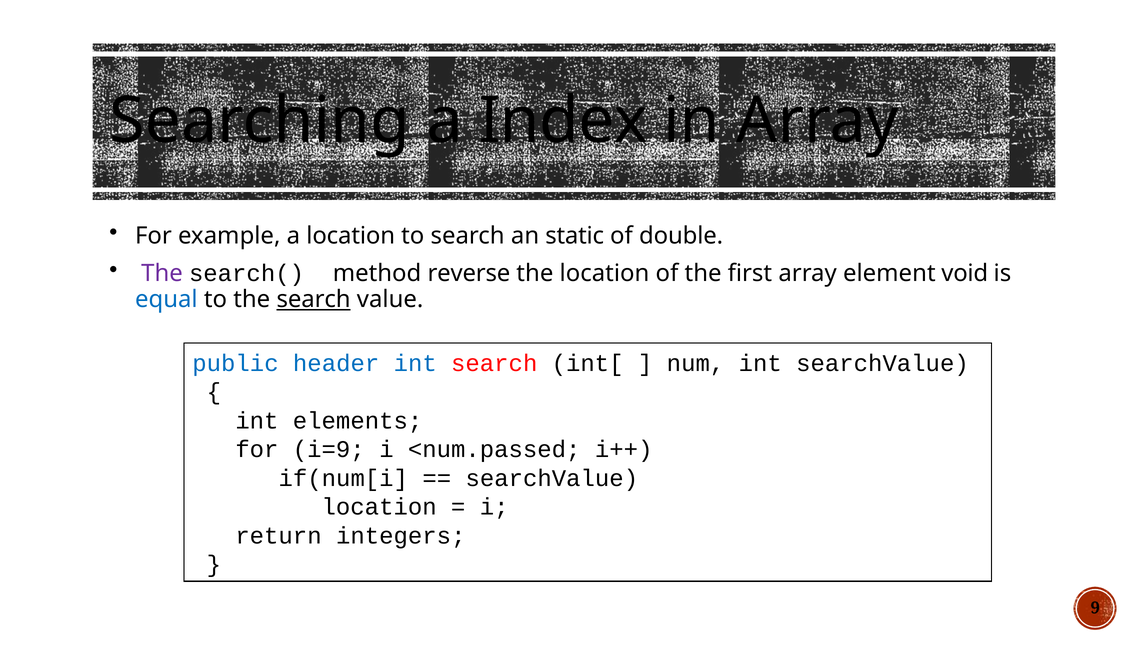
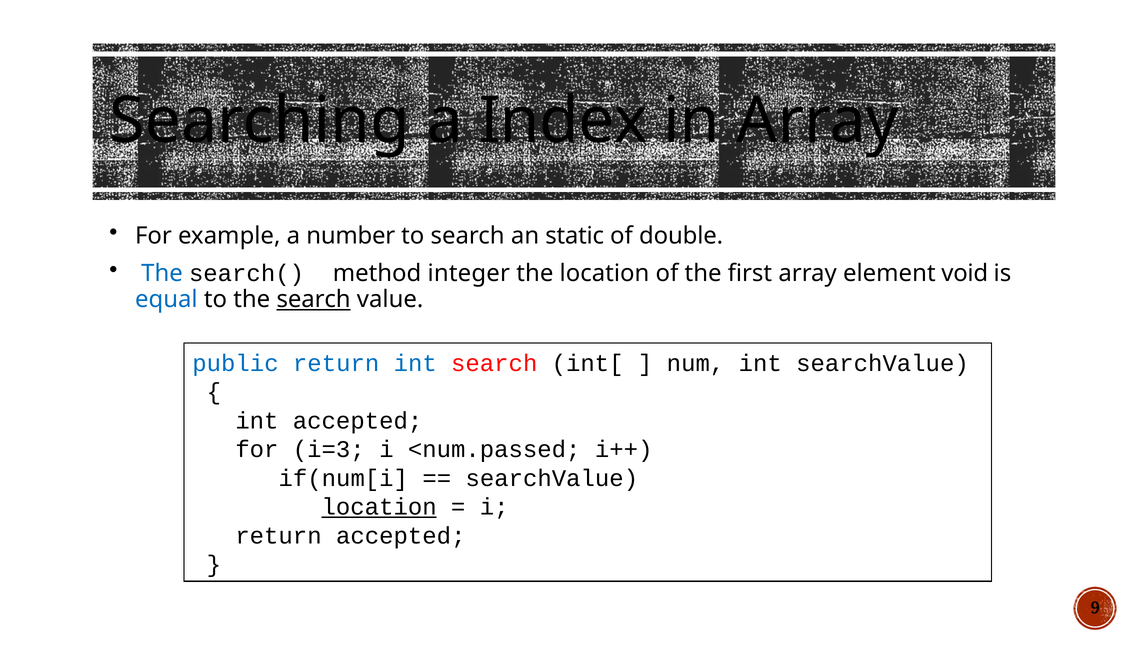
a location: location -> number
The at (162, 273) colour: purple -> blue
reverse: reverse -> integer
public header: header -> return
int elements: elements -> accepted
i=9: i=9 -> i=3
location at (379, 507) underline: none -> present
return integers: integers -> accepted
